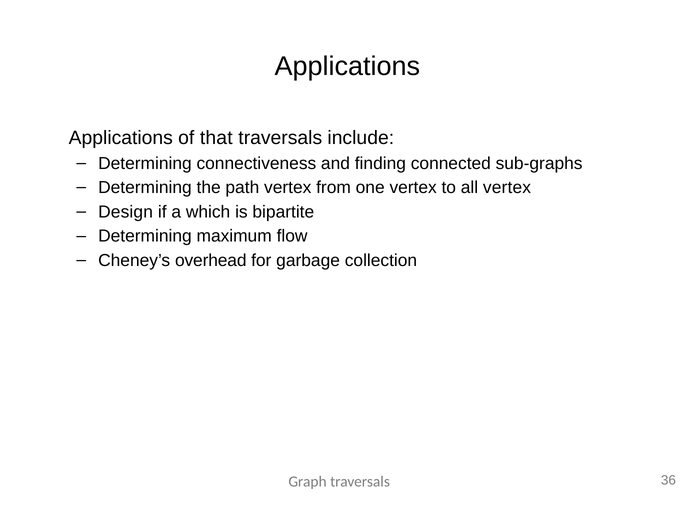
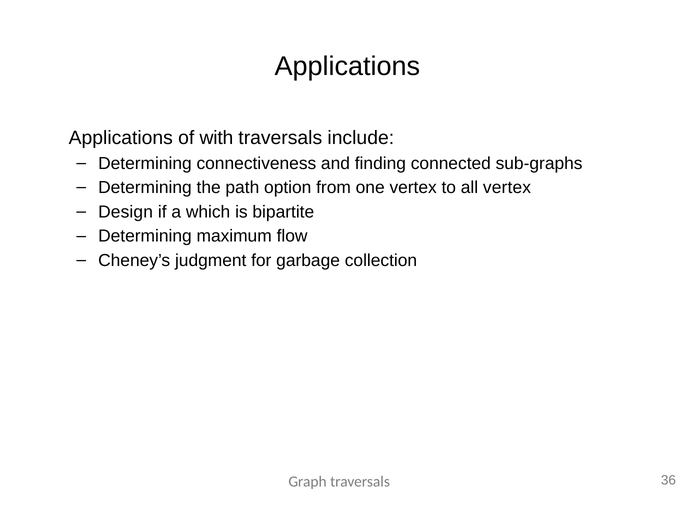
that: that -> with
path vertex: vertex -> option
overhead: overhead -> judgment
